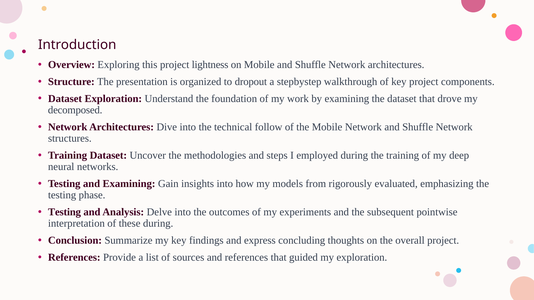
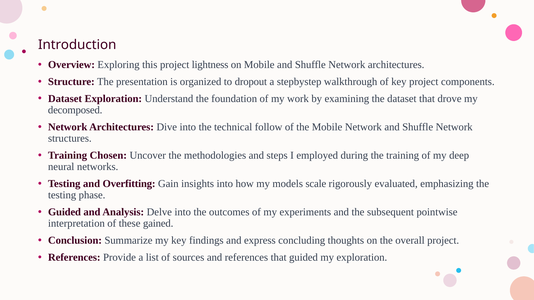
Training Dataset: Dataset -> Chosen
and Examining: Examining -> Overfitting
from: from -> scale
Testing at (64, 212): Testing -> Guided
these during: during -> gained
